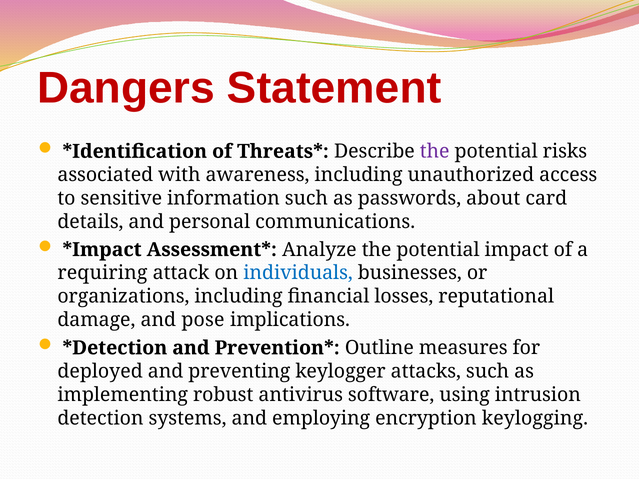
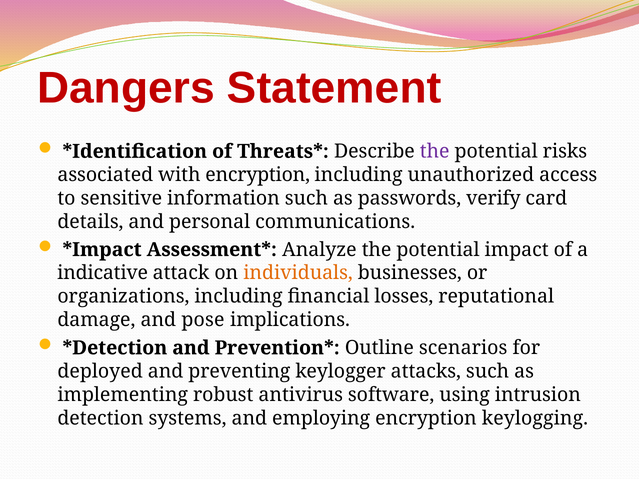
with awareness: awareness -> encryption
about: about -> verify
requiring: requiring -> indicative
individuals colour: blue -> orange
measures: measures -> scenarios
